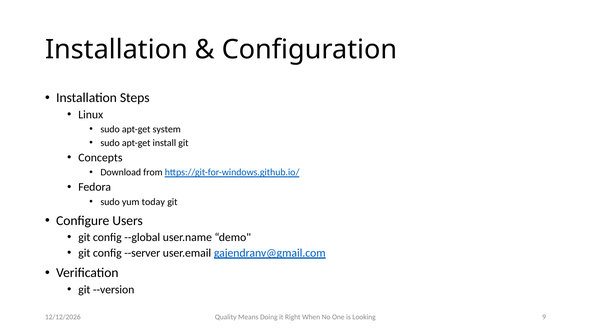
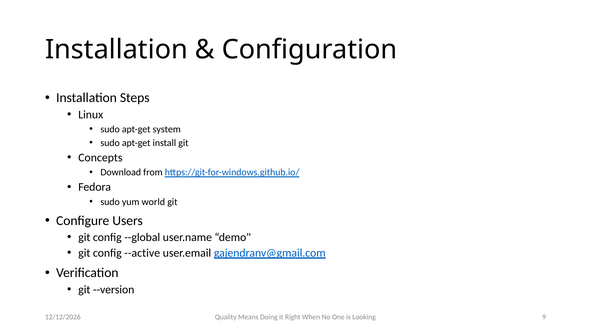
today: today -> world
--server: --server -> --active
